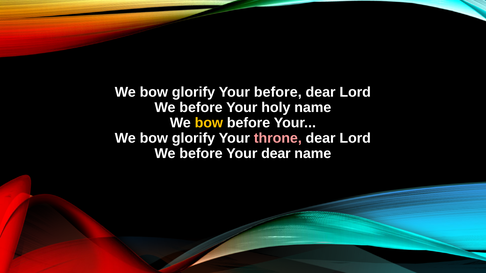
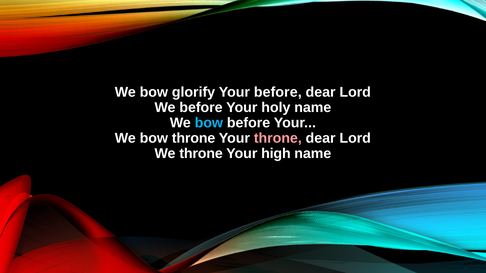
bow at (209, 123) colour: yellow -> light blue
glorify at (193, 138): glorify -> throne
before at (201, 154): before -> throne
Your dear: dear -> high
